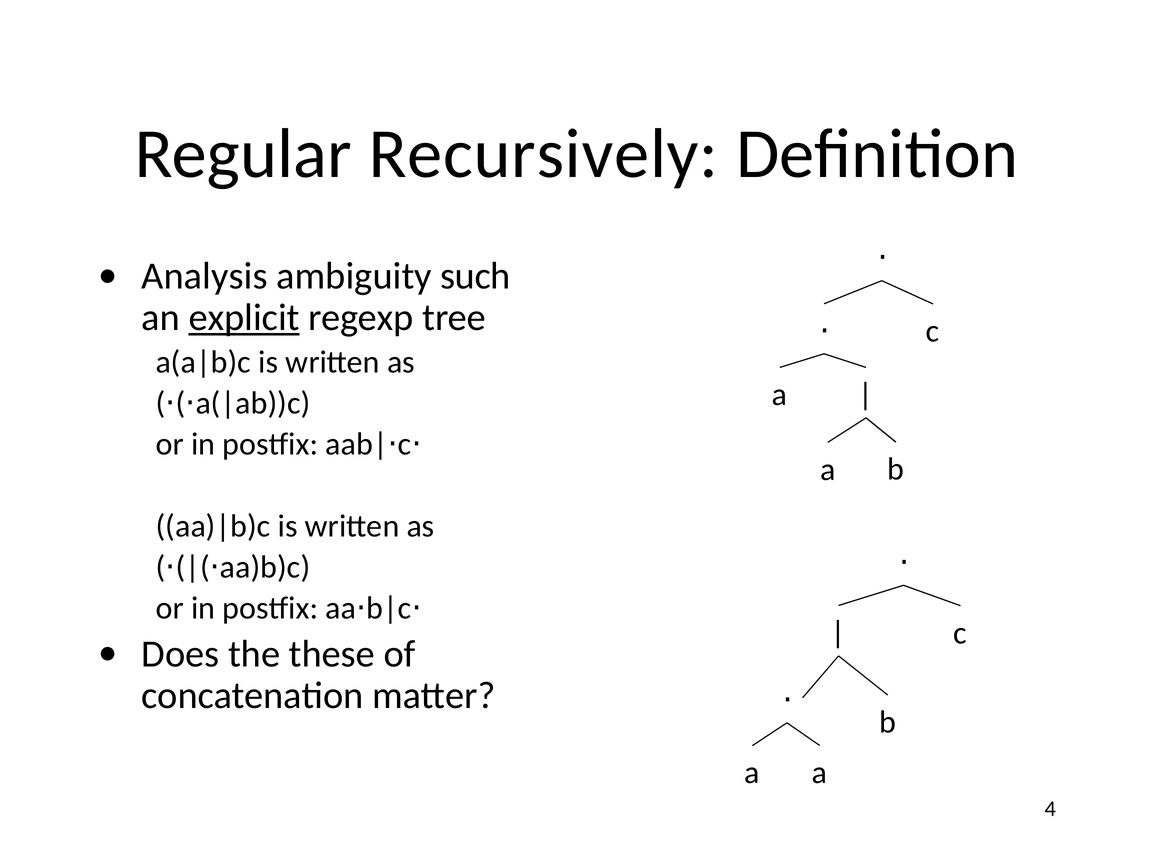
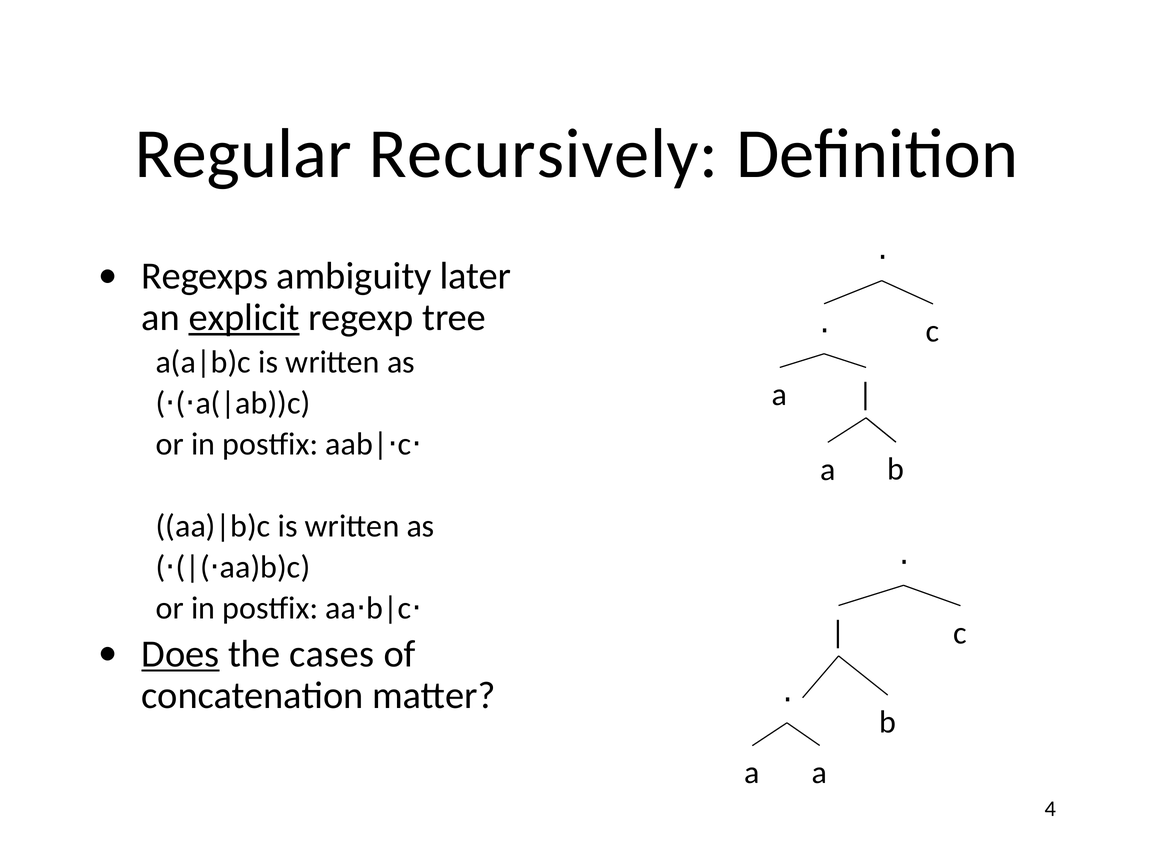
Analysis: Analysis -> Regexps
such: such -> later
Does underline: none -> present
these: these -> cases
